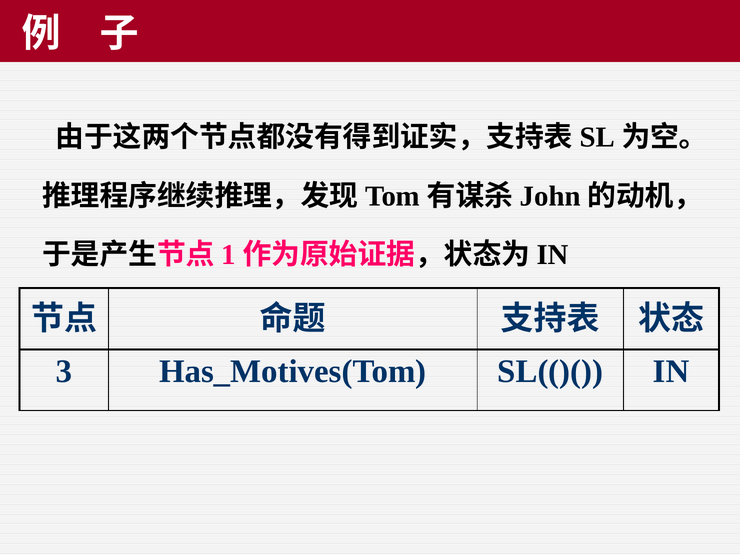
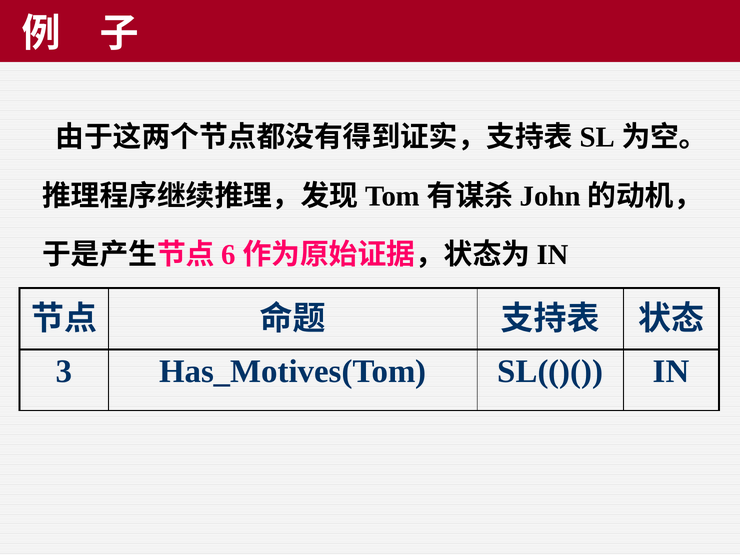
1: 1 -> 6
